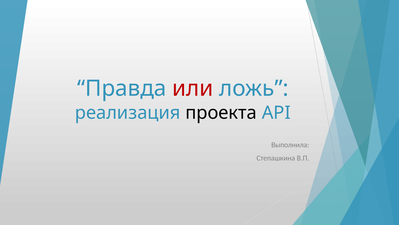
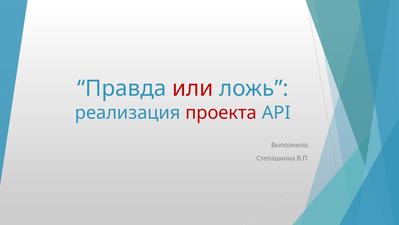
проекта colour: black -> red
